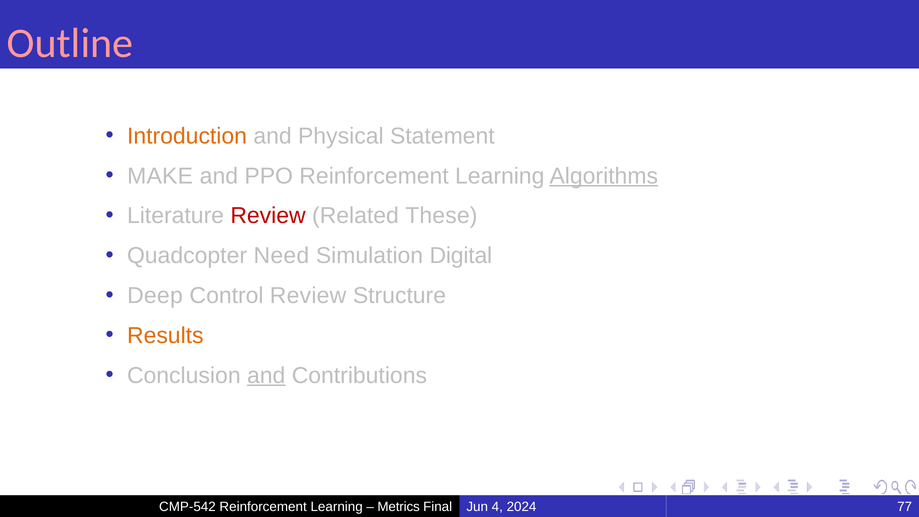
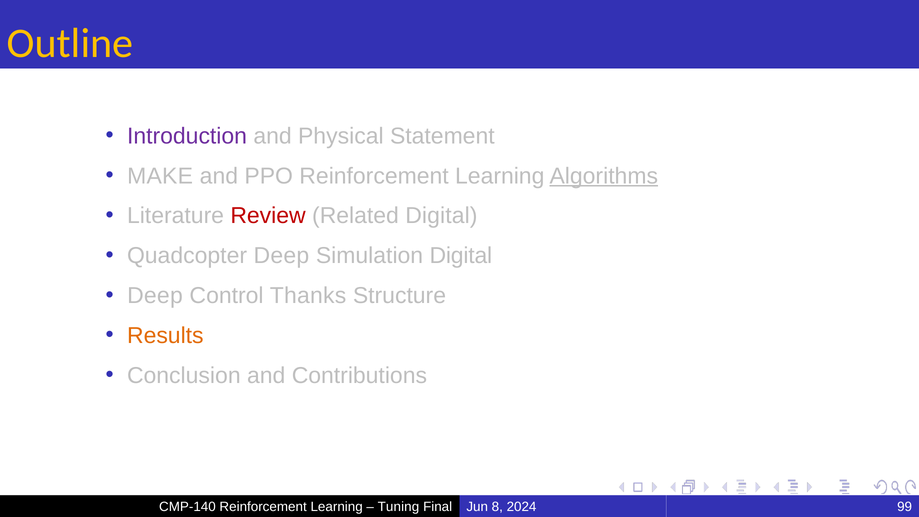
Outline colour: pink -> yellow
Introduction colour: orange -> purple
Related These: These -> Digital
Quadcopter Need: Need -> Deep
Control Review: Review -> Thanks
and at (266, 375) underline: present -> none
CMP-542: CMP-542 -> CMP-140
Metrics: Metrics -> Tuning
4: 4 -> 8
77: 77 -> 99
